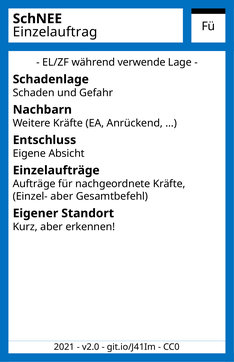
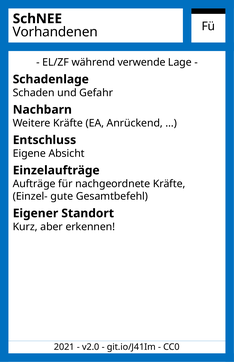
Einzelauftrag: Einzelauftrag -> Vorhandenen
Einzel- aber: aber -> gute
